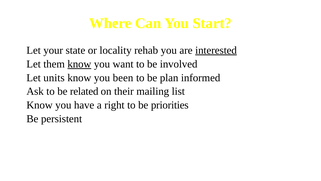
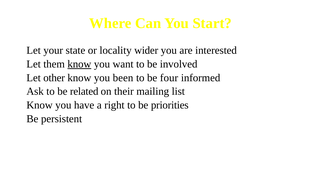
rehab: rehab -> wider
interested underline: present -> none
units: units -> other
plan: plan -> four
